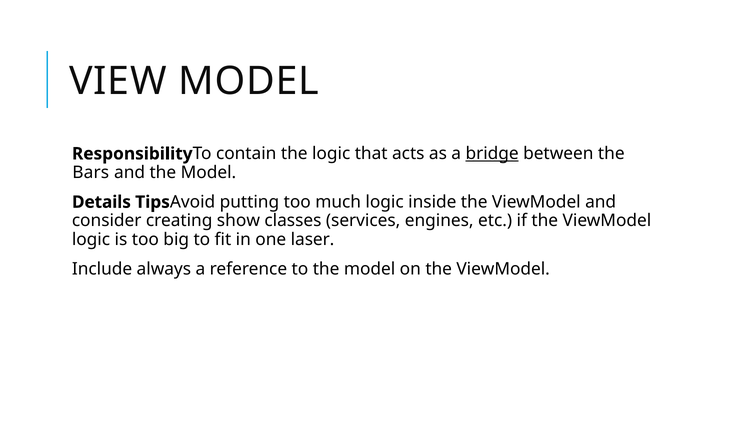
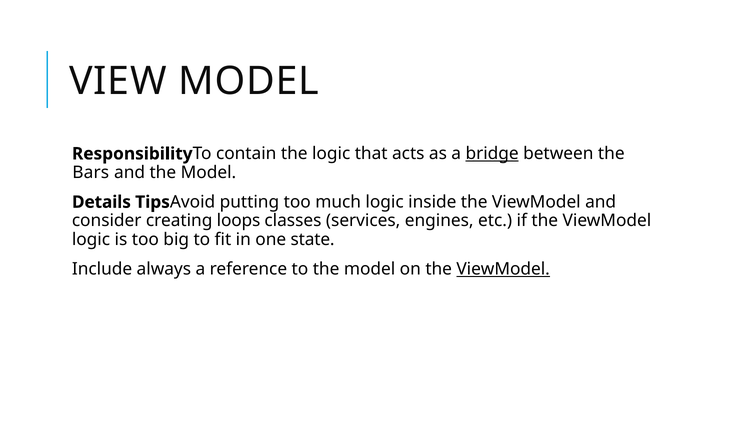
show: show -> loops
laser: laser -> state
ViewModel at (503, 269) underline: none -> present
